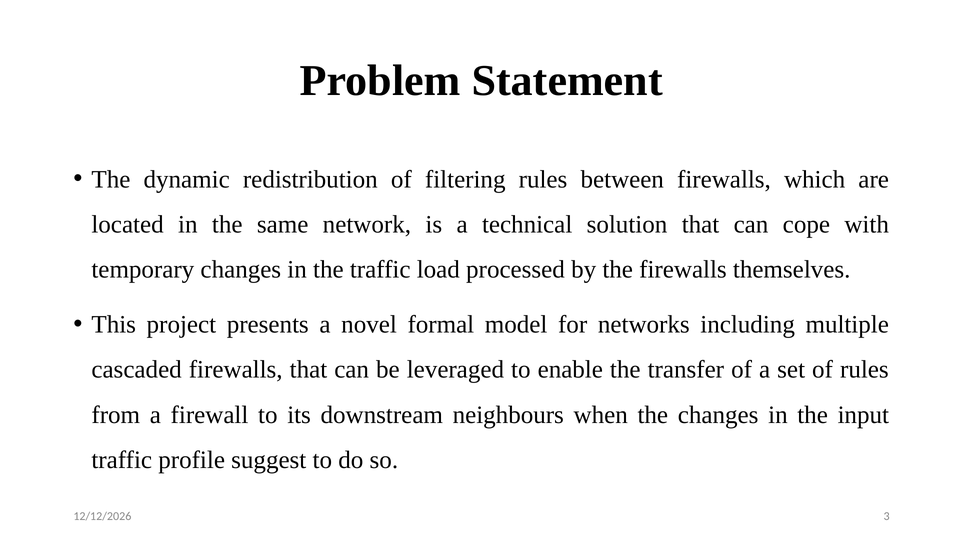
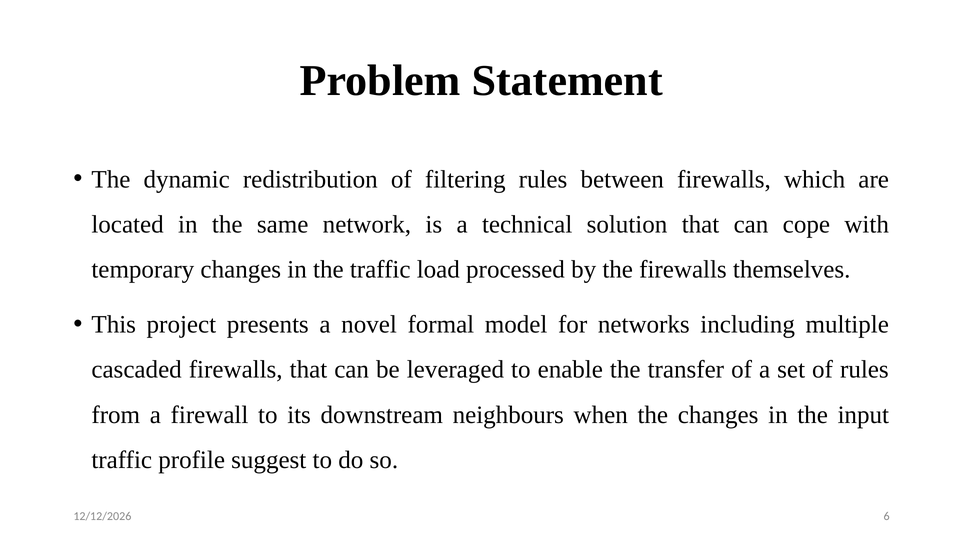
3: 3 -> 6
